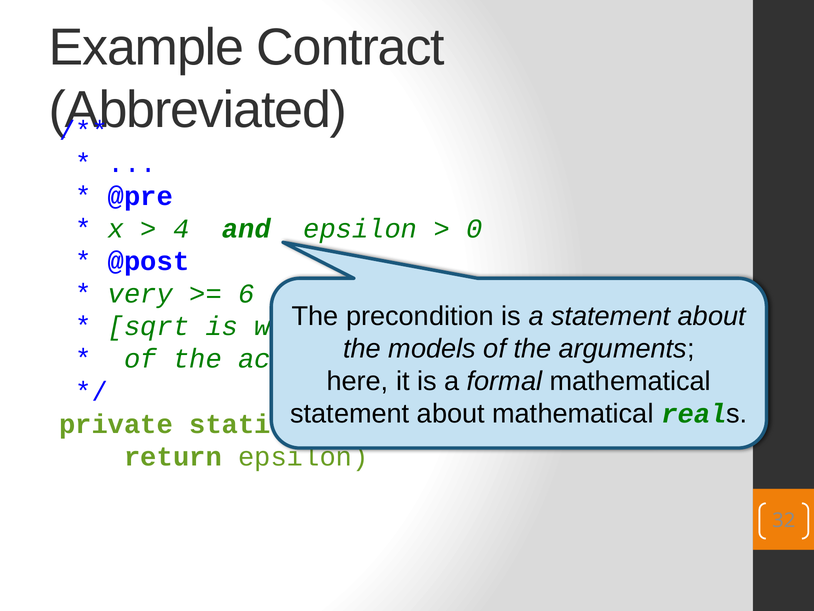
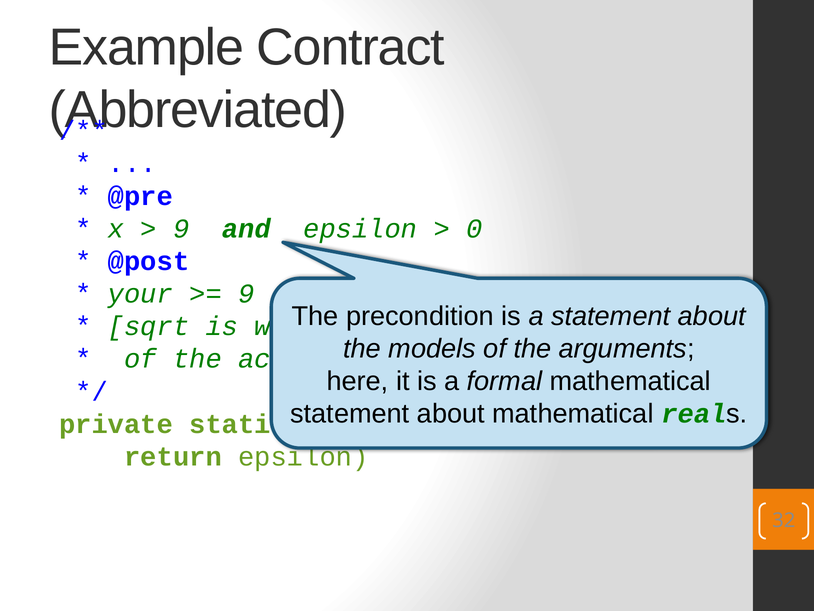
4 at (181, 228): 4 -> 9
very: very -> your
6 at (246, 294): 6 -> 9
